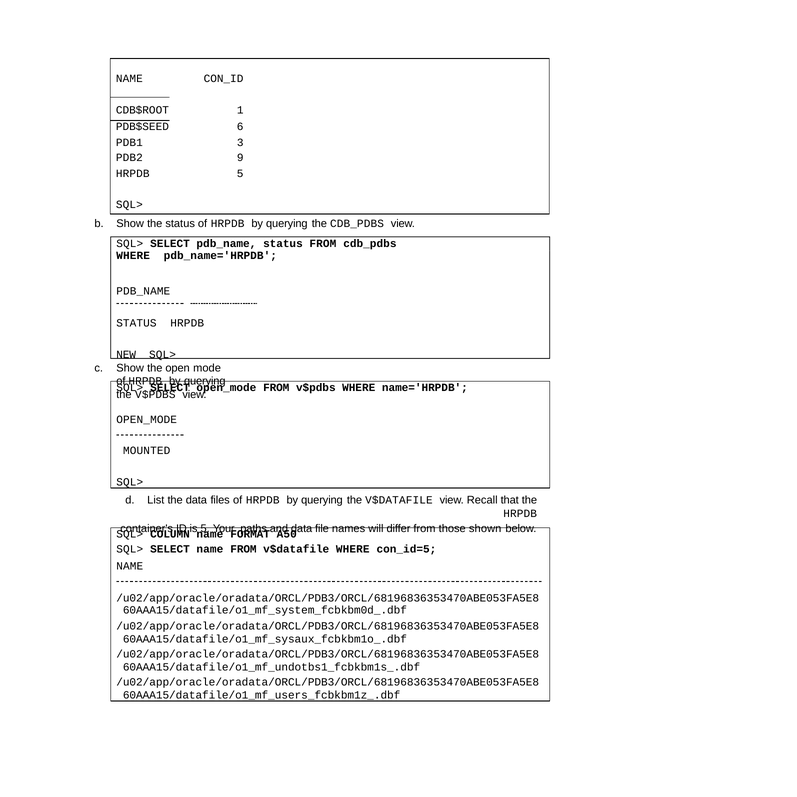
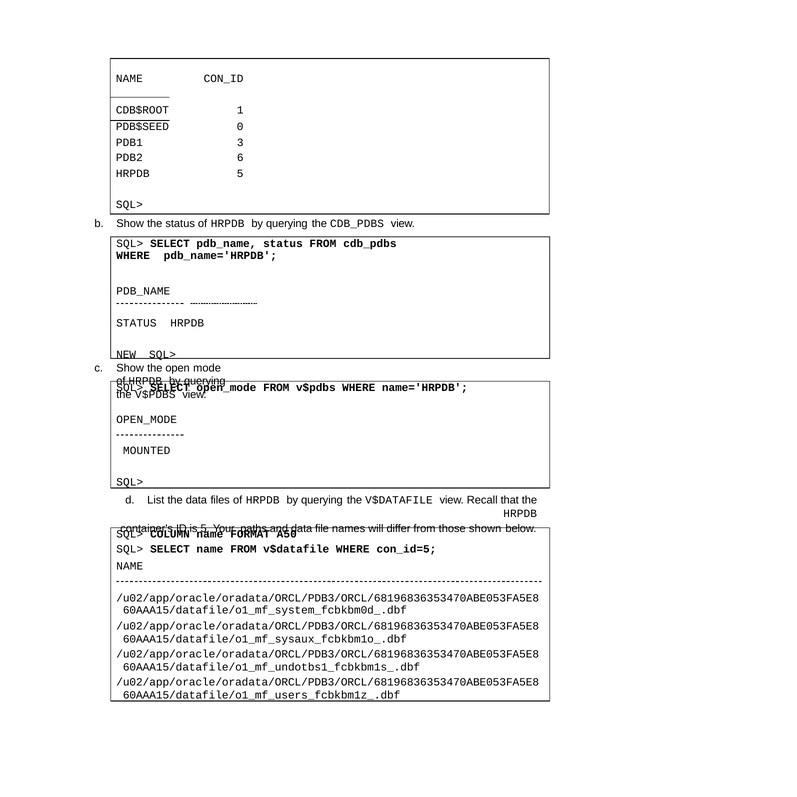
6: 6 -> 0
9: 9 -> 6
